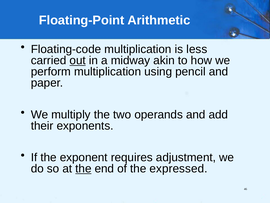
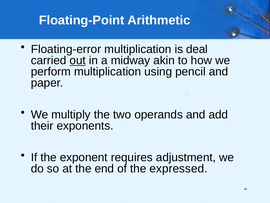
Floating-code: Floating-code -> Floating-error
less: less -> deal
the at (83, 168) underline: present -> none
